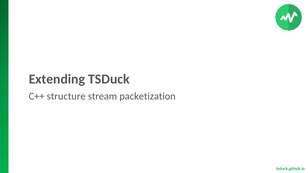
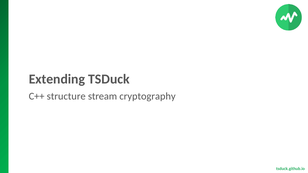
packetization: packetization -> cryptography
